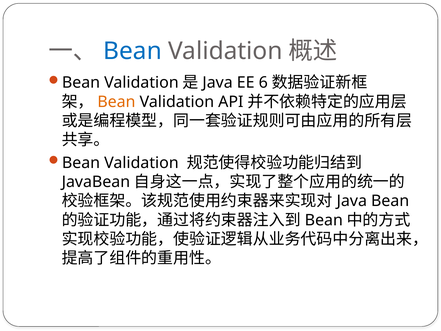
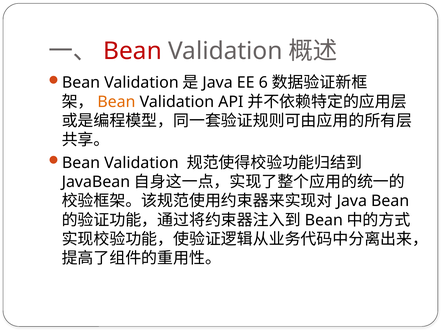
Bean at (133, 51) colour: blue -> red
